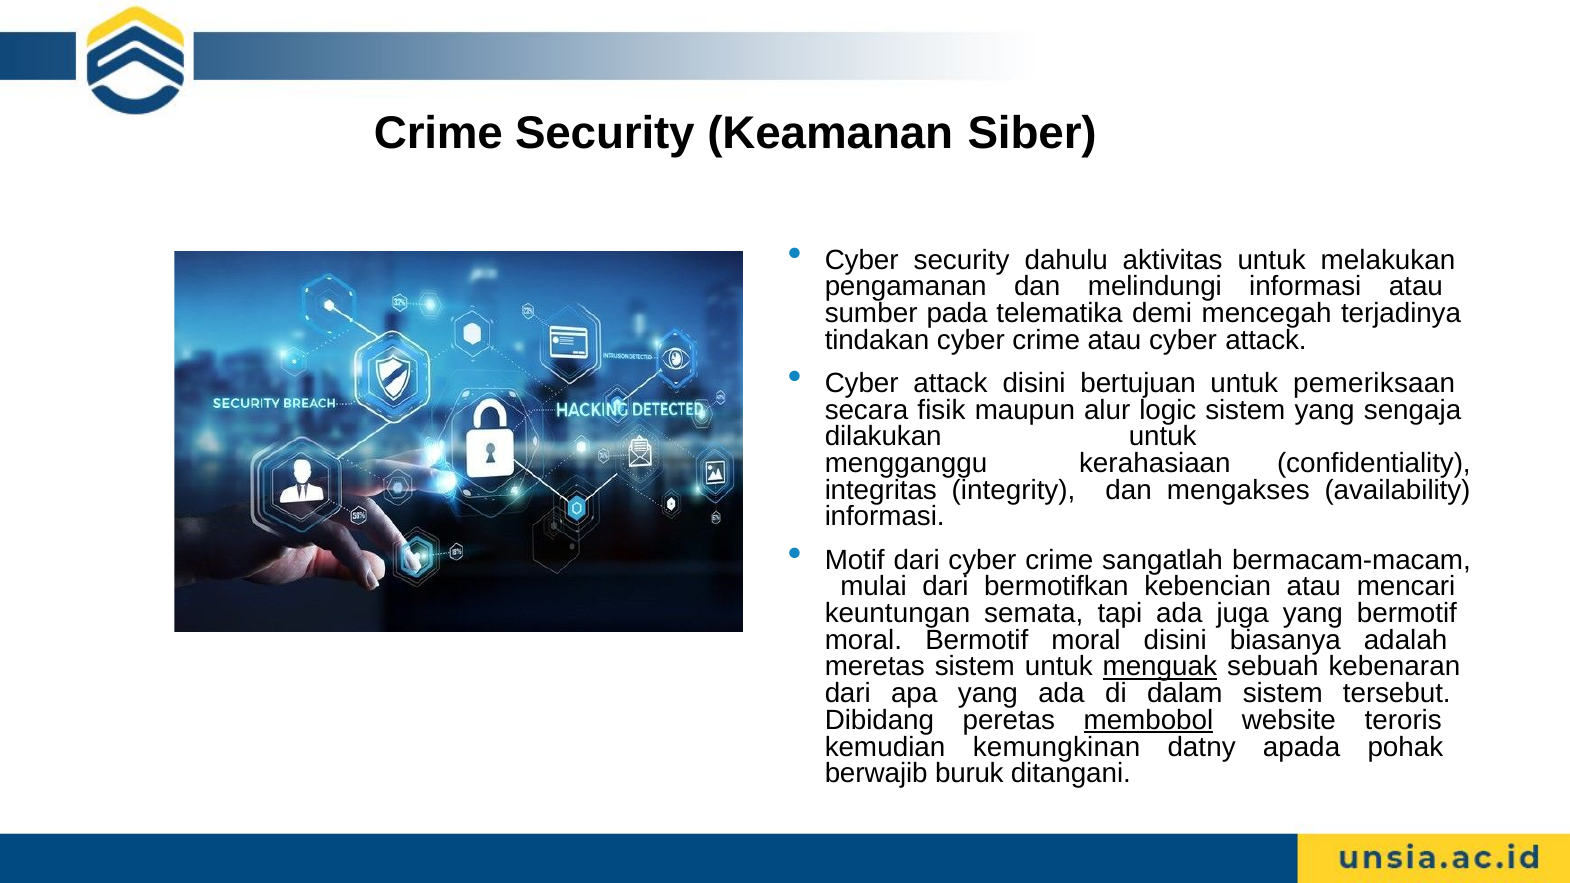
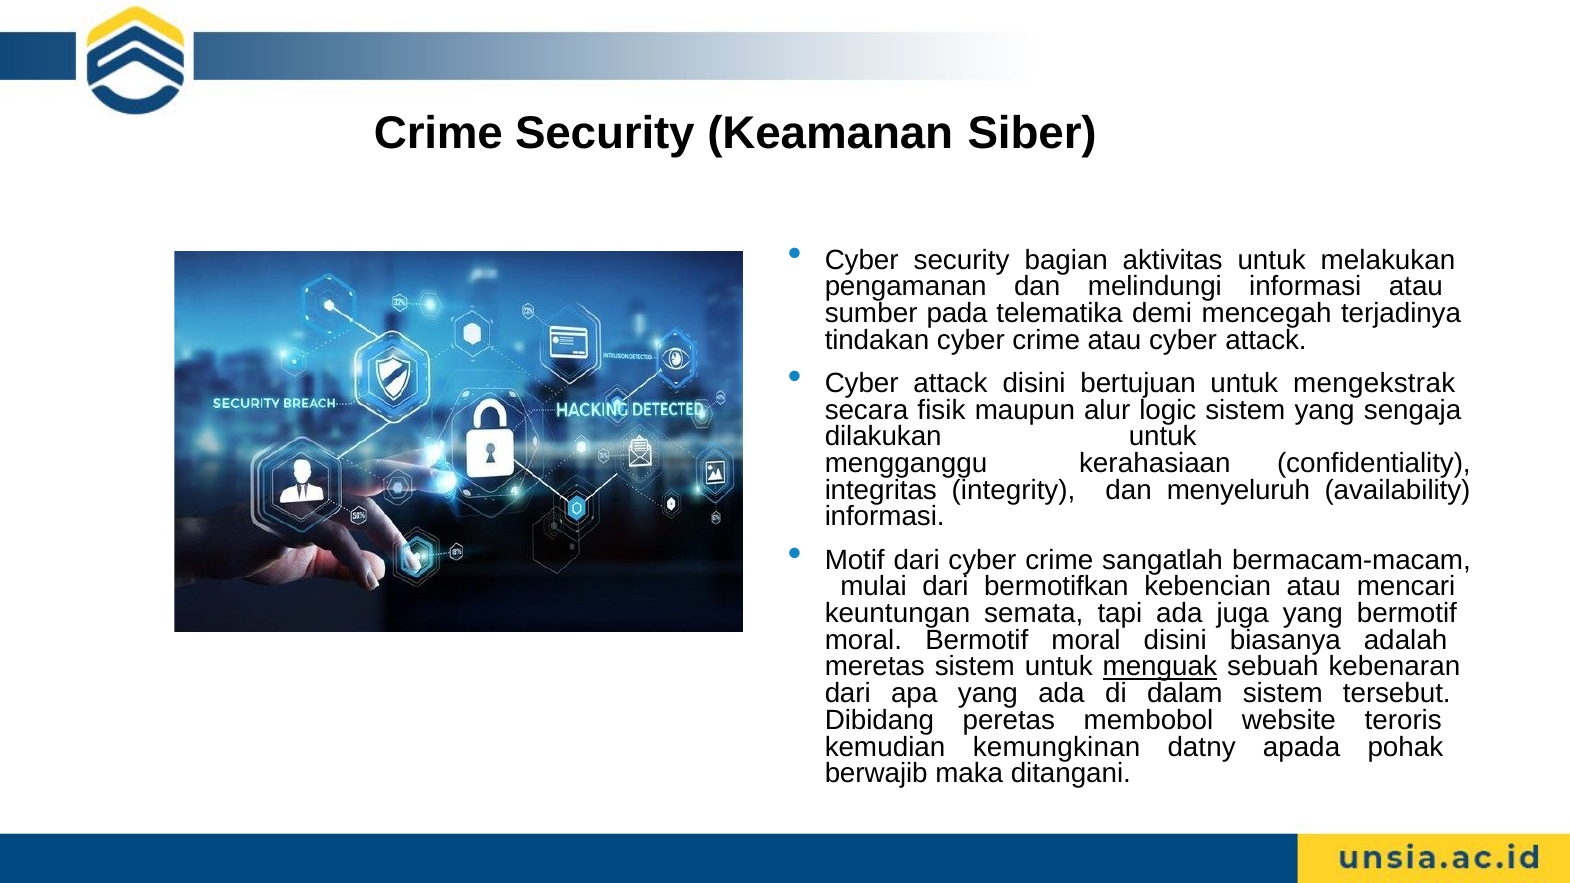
dahulu: dahulu -> bagian
pemeriksaan: pemeriksaan -> mengekstrak
mengakses: mengakses -> menyeluruh
membobol underline: present -> none
buruk: buruk -> maka
